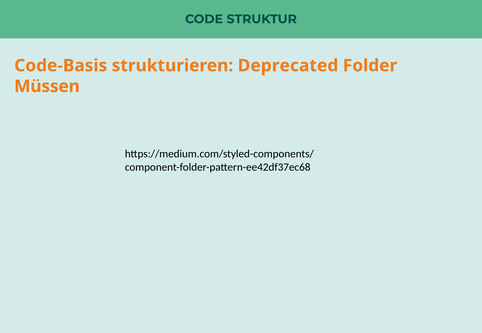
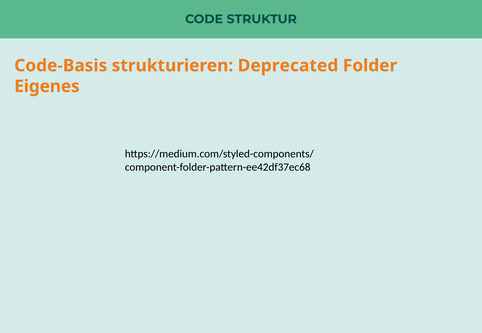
Müssen: Müssen -> Eigenes
